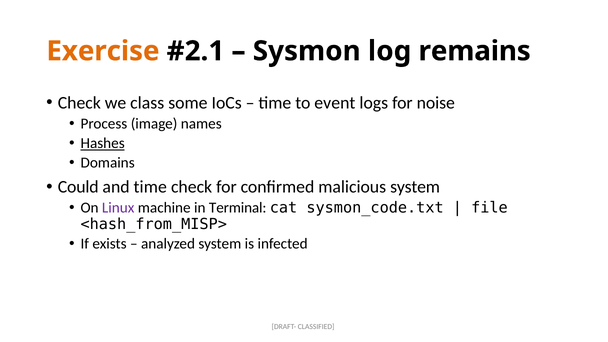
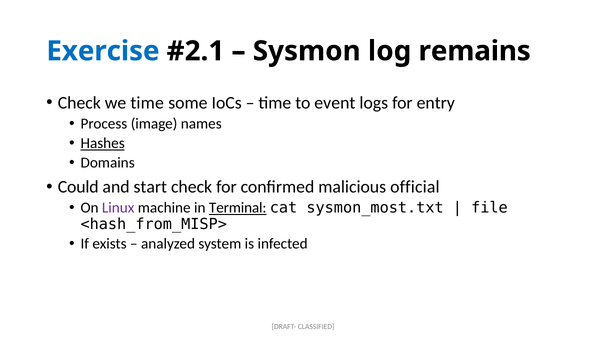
Exercise colour: orange -> blue
we class: class -> time
noise: noise -> entry
and time: time -> start
malicious system: system -> official
Terminal underline: none -> present
sysmon_code.txt: sysmon_code.txt -> sysmon_most.txt
